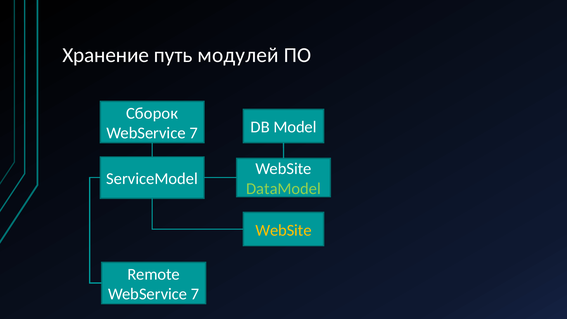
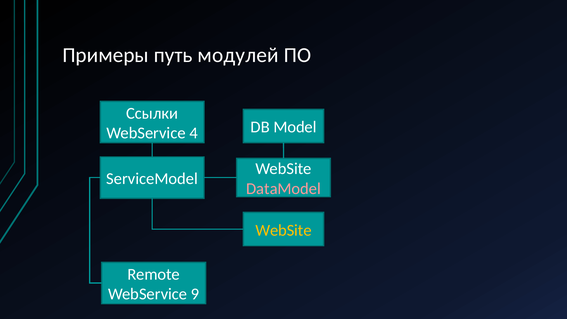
Хранение: Хранение -> Примеры
Сборок: Сборок -> Ссылки
7 at (194, 133): 7 -> 4
DataModel colour: light green -> pink
7 at (195, 294): 7 -> 9
